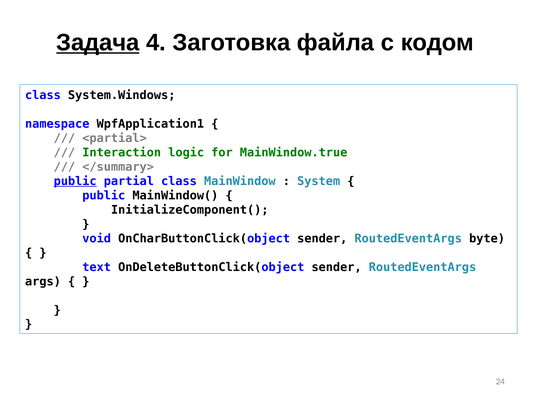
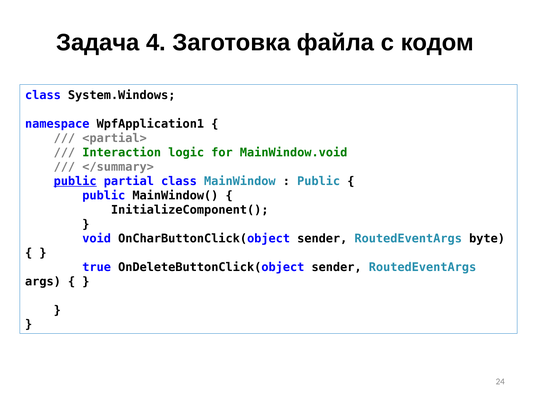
Задача underline: present -> none
MainWindow.true: MainWindow.true -> MainWindow.void
System at (319, 181): System -> Public
text: text -> true
